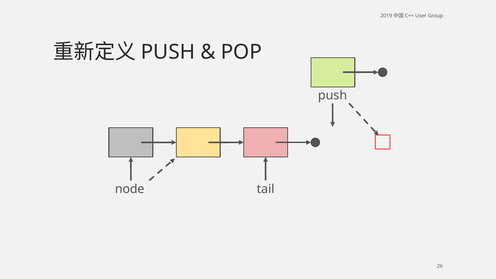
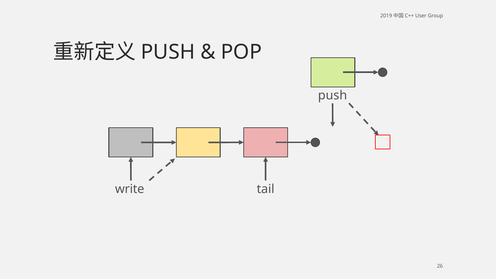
node: node -> write
